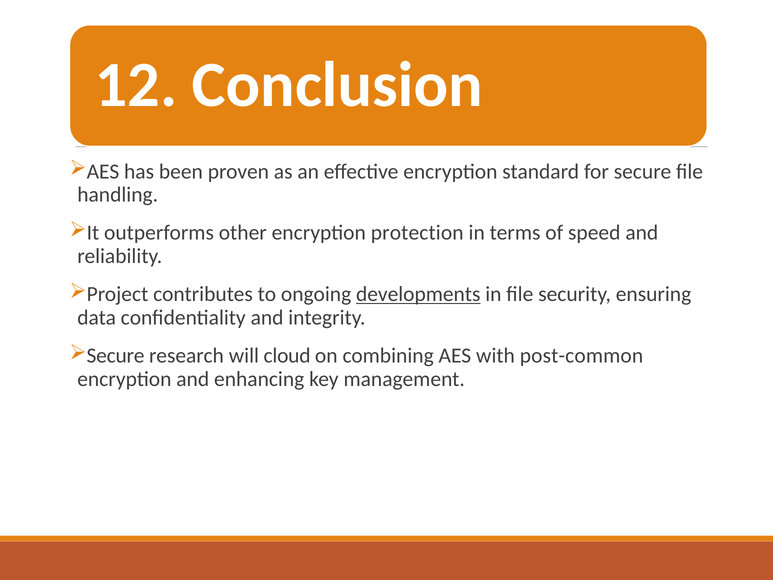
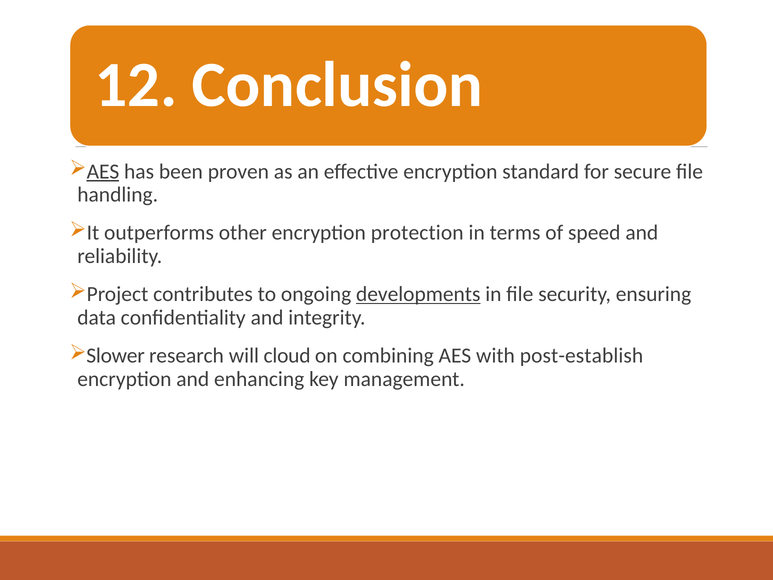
AES at (103, 171) underline: none -> present
Secure at (116, 356): Secure -> Slower
post-common: post-common -> post-establish
